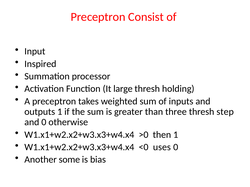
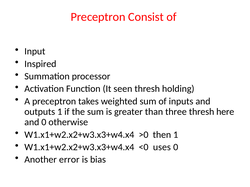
large: large -> seen
step: step -> here
some: some -> error
